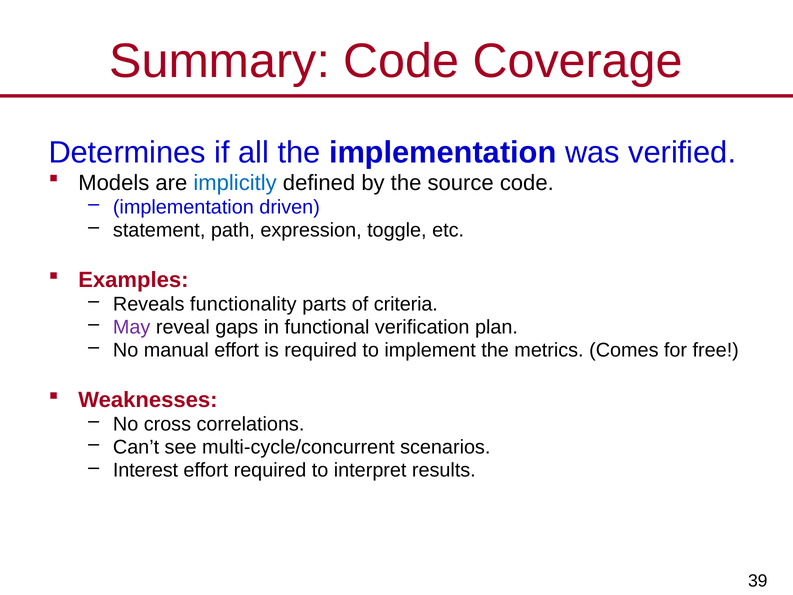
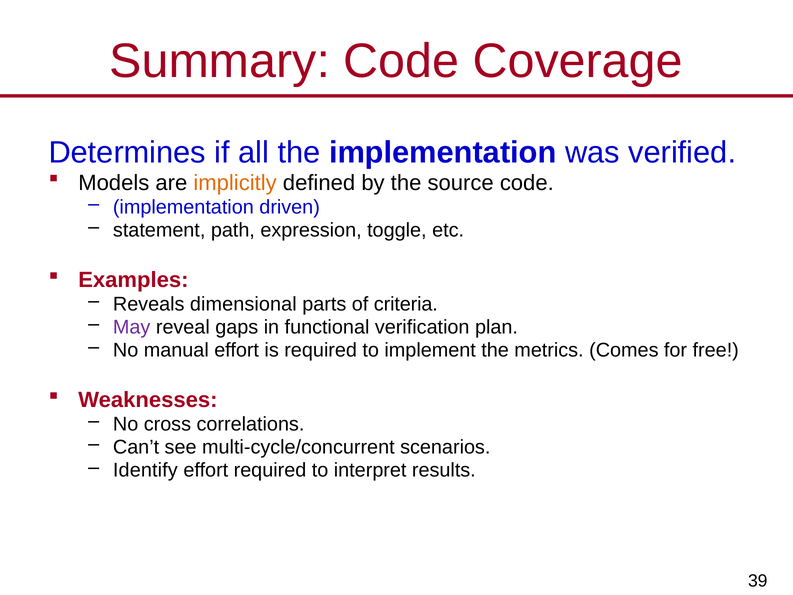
implicitly colour: blue -> orange
functionality: functionality -> dimensional
Interest: Interest -> Identify
